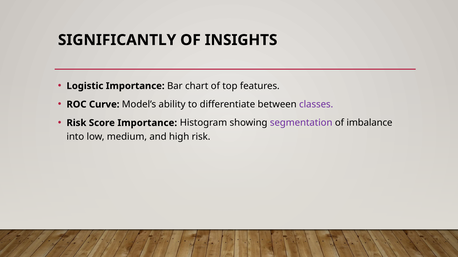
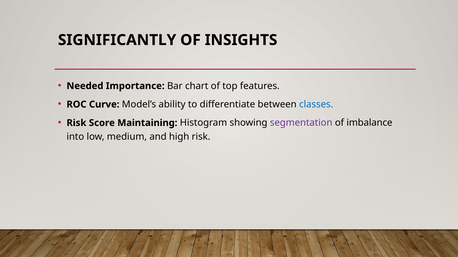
Logistic: Logistic -> Needed
classes colour: purple -> blue
Score Importance: Importance -> Maintaining
